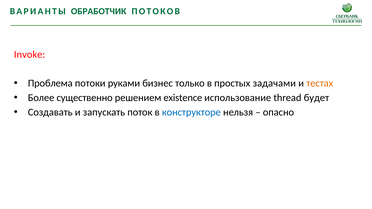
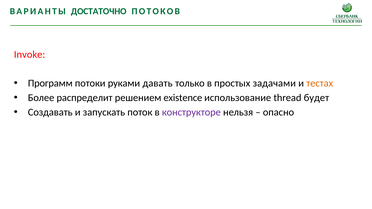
ОБРАБОТЧИК: ОБРАБОТЧИК -> ДОСТАТОЧНО
Проблема: Проблема -> Программ
бизнес: бизнес -> давать
существенно: существенно -> распределит
конструкторе colour: blue -> purple
